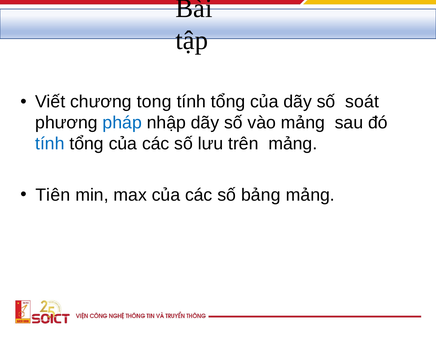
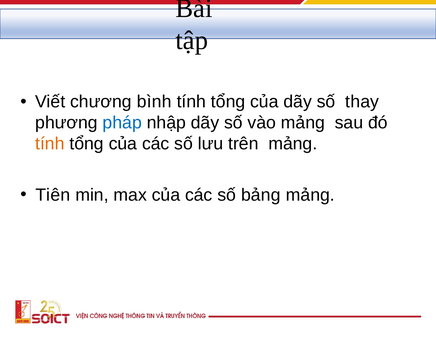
tong: tong -> bình
soát: soát -> thay
tính at (50, 143) colour: blue -> orange
